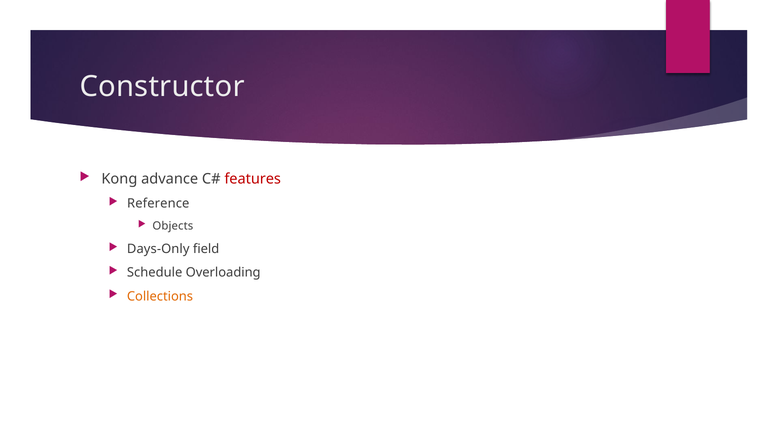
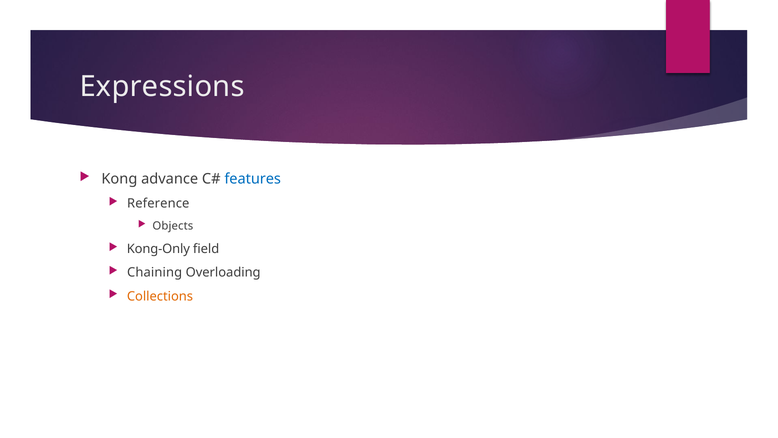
Constructor: Constructor -> Expressions
features colour: red -> blue
Days-Only: Days-Only -> Kong-Only
Schedule: Schedule -> Chaining
